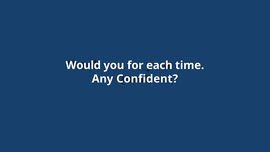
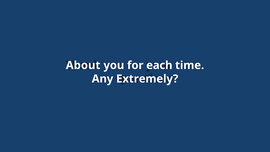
Would: Would -> About
Confident: Confident -> Extremely
